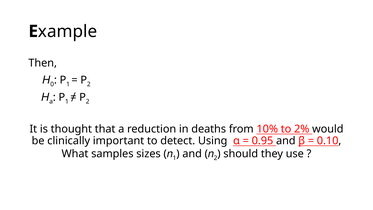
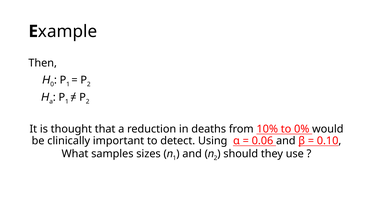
2%: 2% -> 0%
0.95: 0.95 -> 0.06
